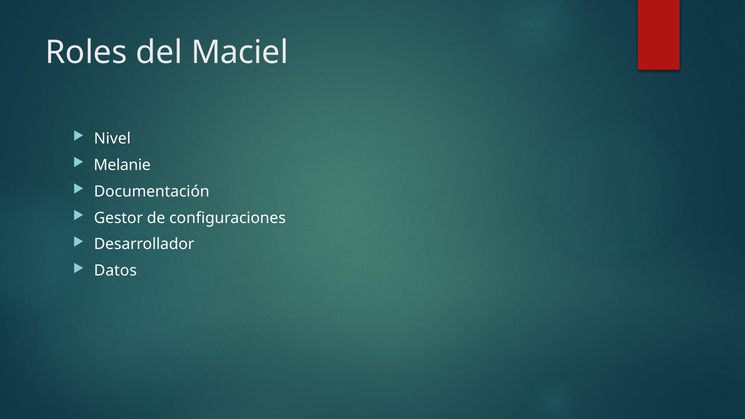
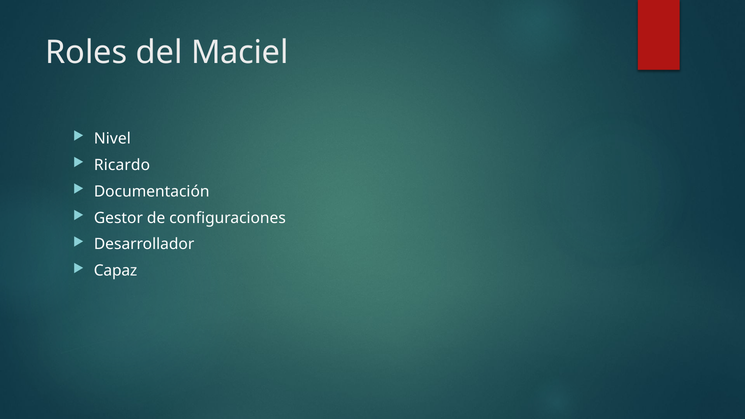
Melanie: Melanie -> Ricardo
Datos: Datos -> Capaz
